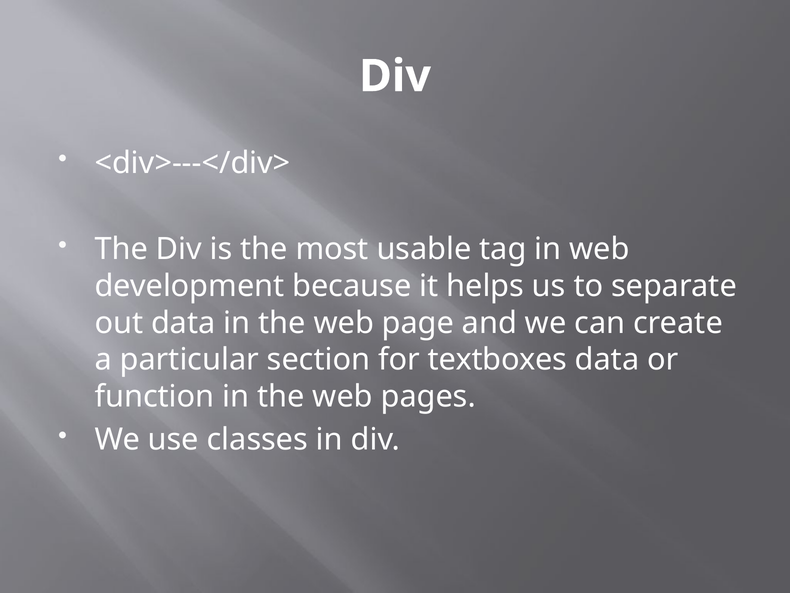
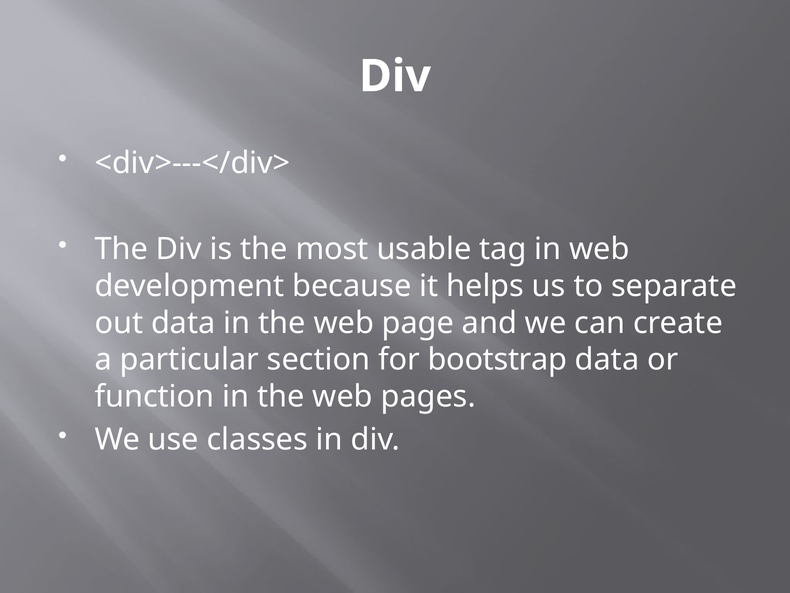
textboxes: textboxes -> bootstrap
